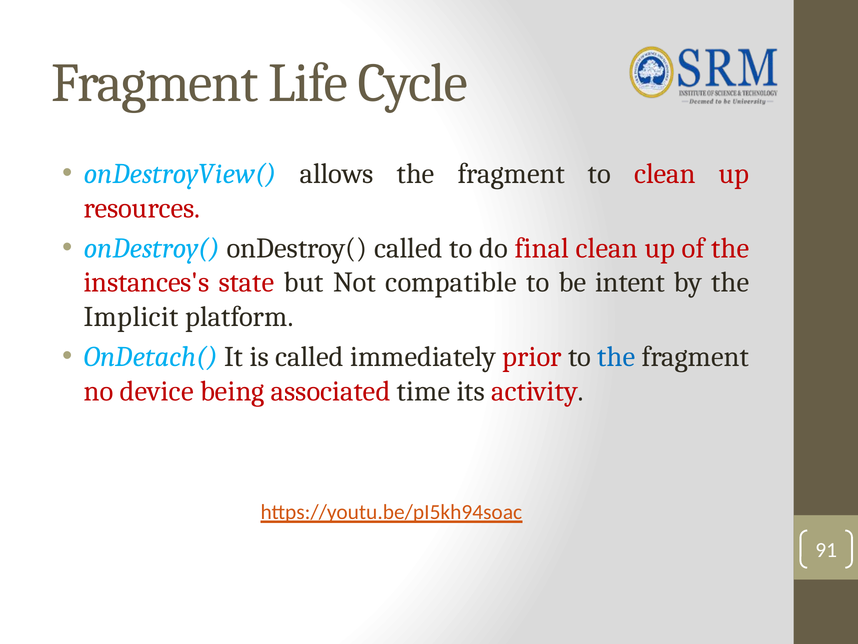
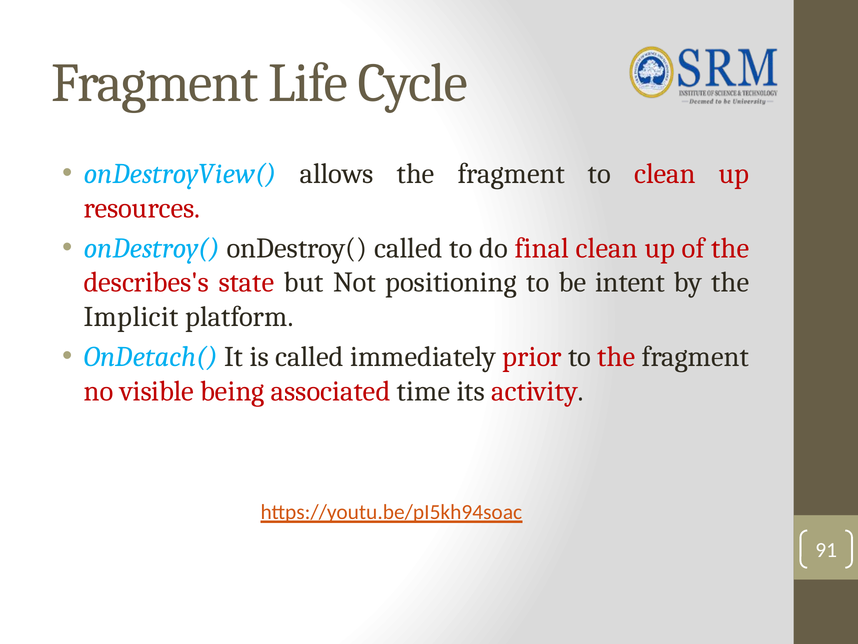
instances's: instances's -> describes's
compatible: compatible -> positioning
the at (616, 357) colour: blue -> red
device: device -> visible
